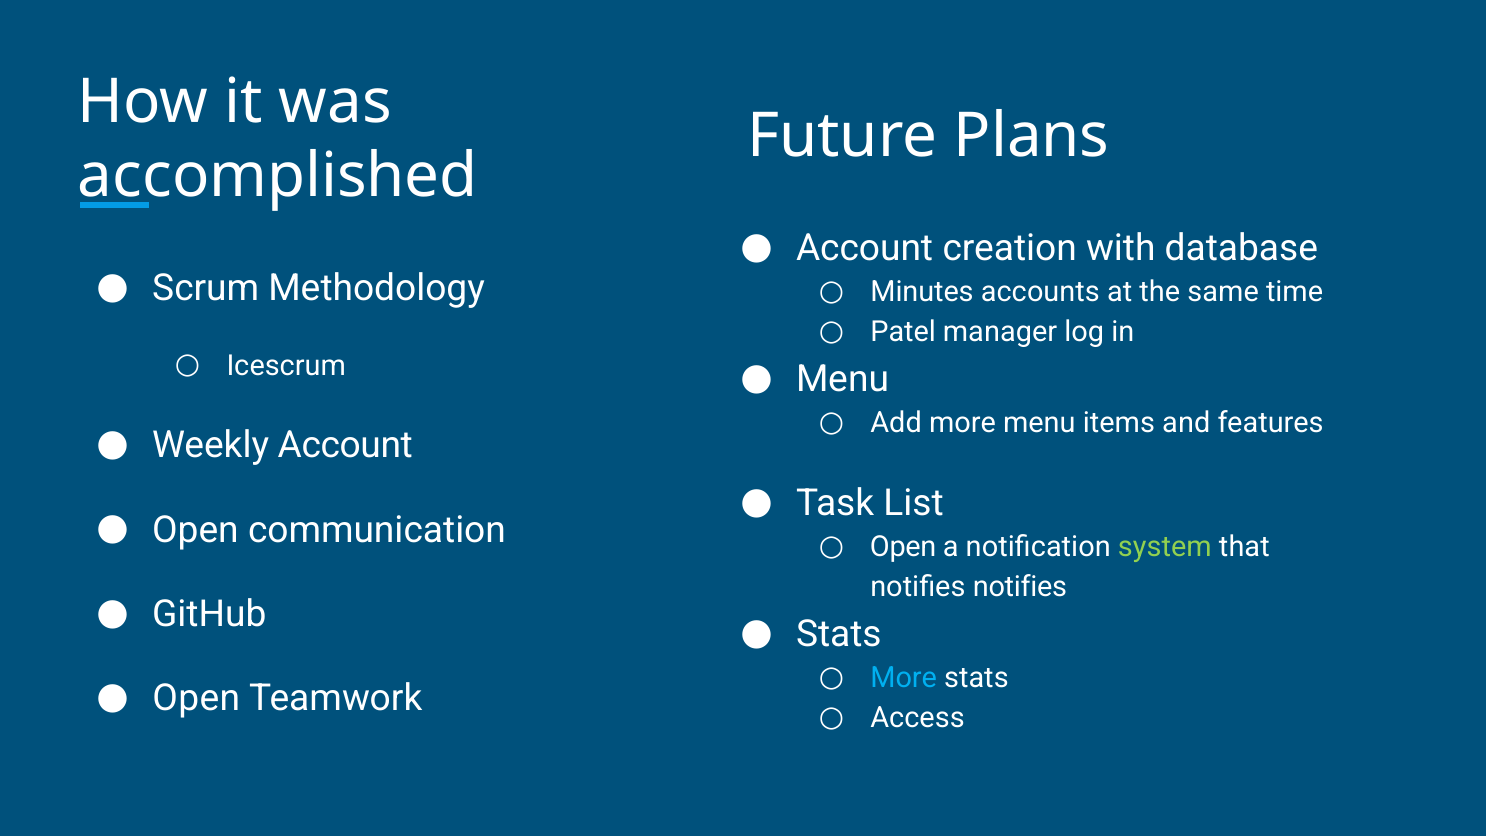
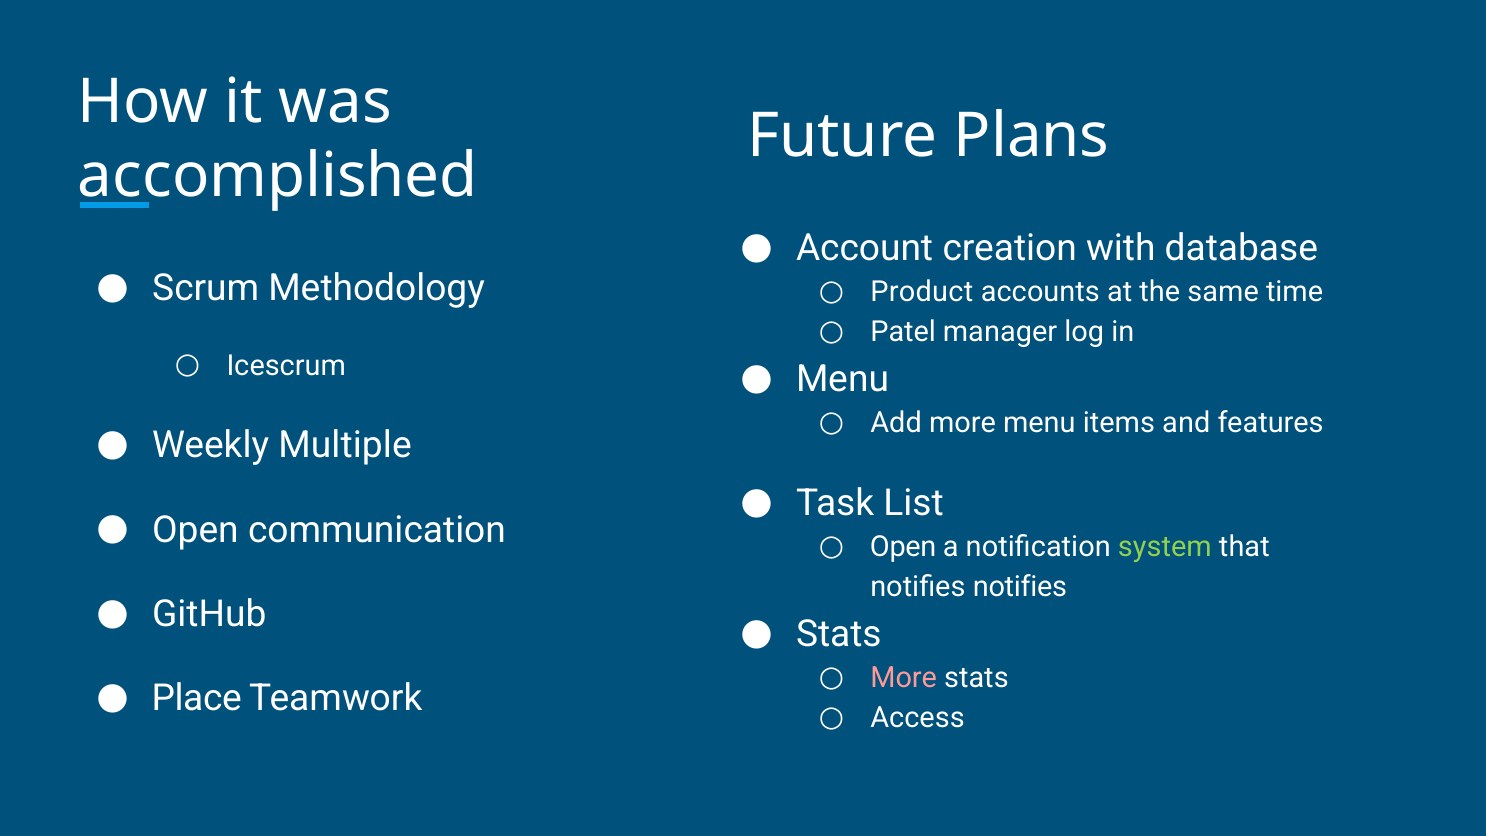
Minutes: Minutes -> Product
Weekly Account: Account -> Multiple
More at (904, 678) colour: light blue -> pink
Open at (196, 698): Open -> Place
